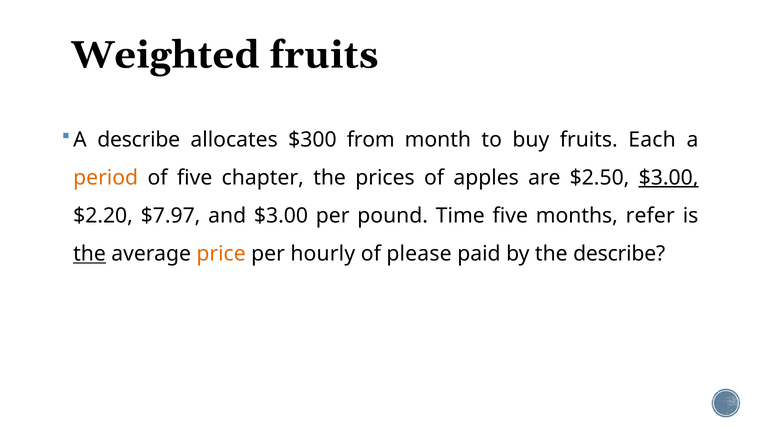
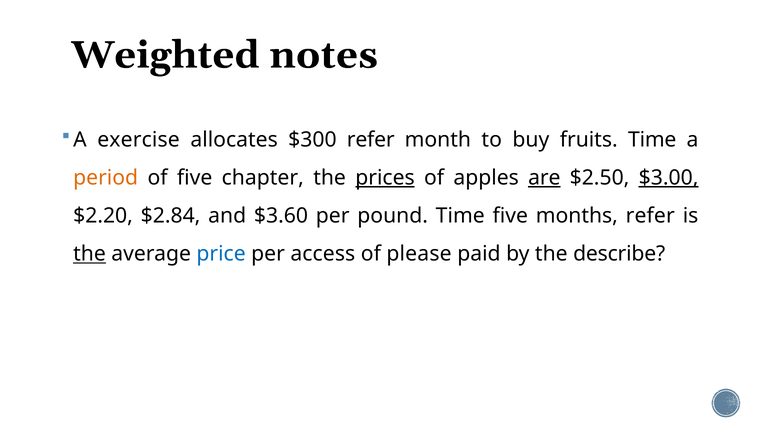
Weighted fruits: fruits -> notes
A describe: describe -> exercise
$300 from: from -> refer
fruits Each: Each -> Time
prices underline: none -> present
are underline: none -> present
$7.97: $7.97 -> $2.84
and $3.00: $3.00 -> $3.60
price colour: orange -> blue
hourly: hourly -> access
